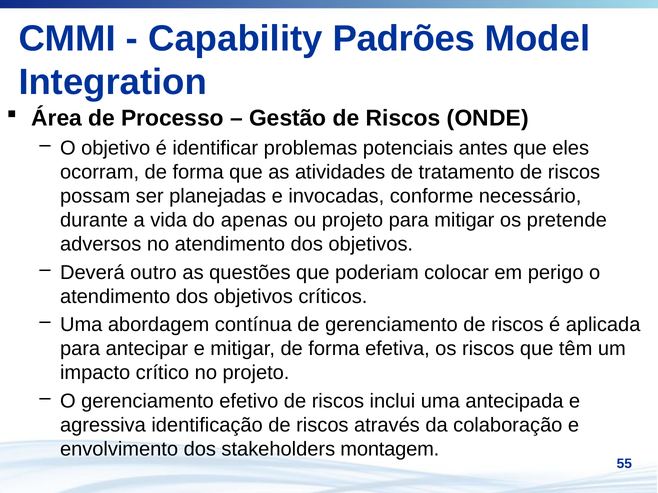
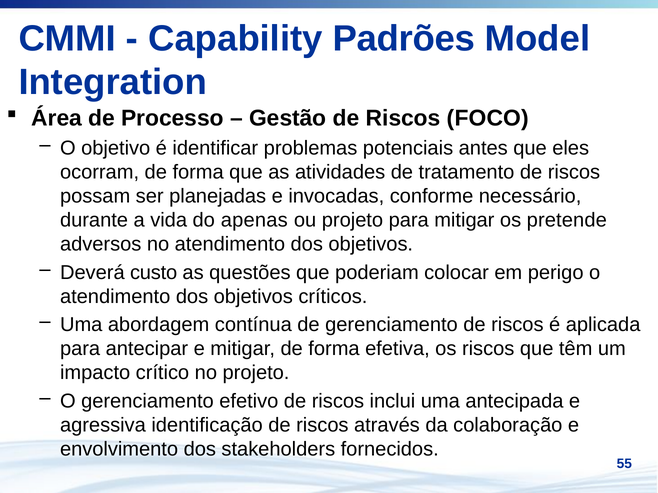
ONDE: ONDE -> FOCO
outro: outro -> custo
montagem: montagem -> fornecidos
